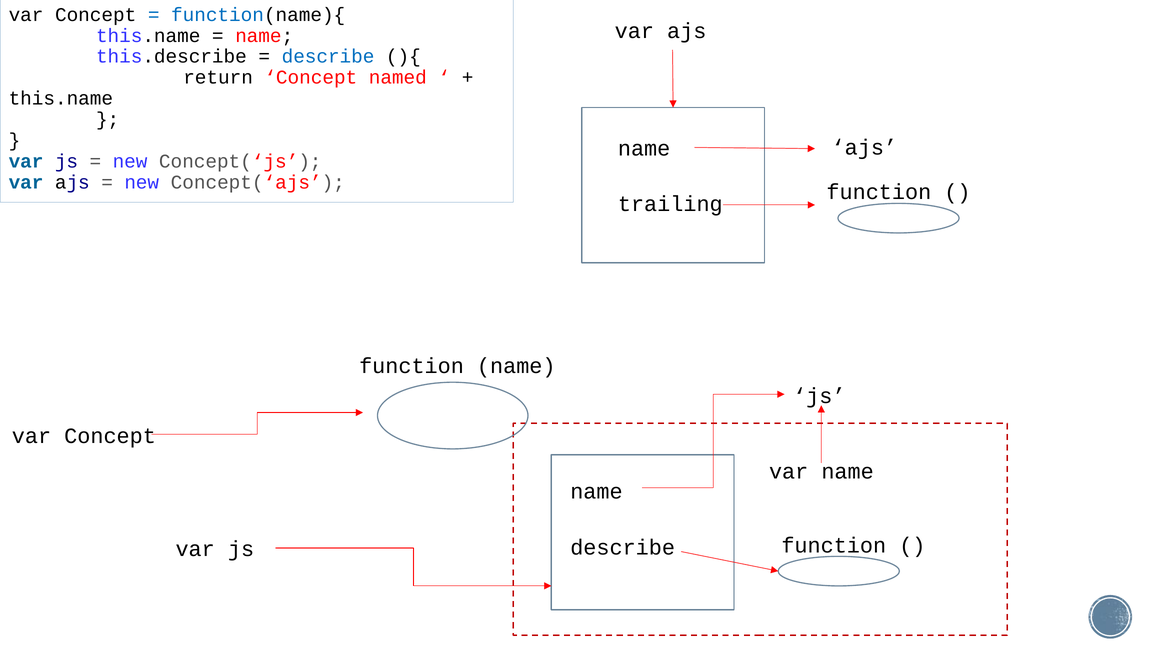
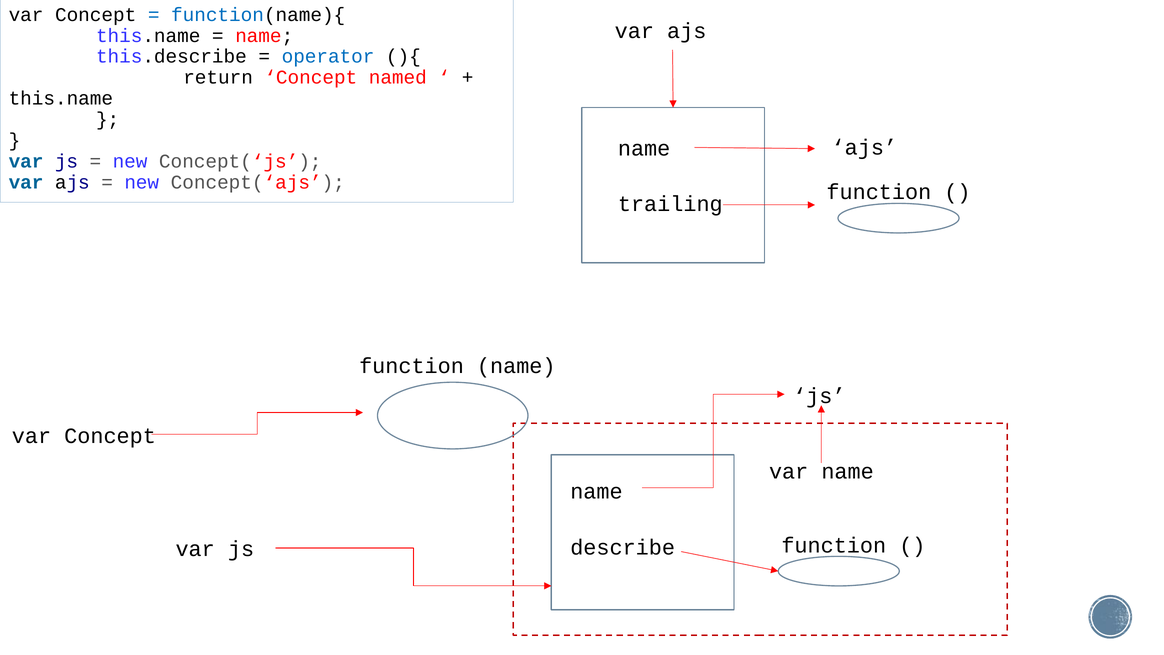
describe at (328, 57): describe -> operator
